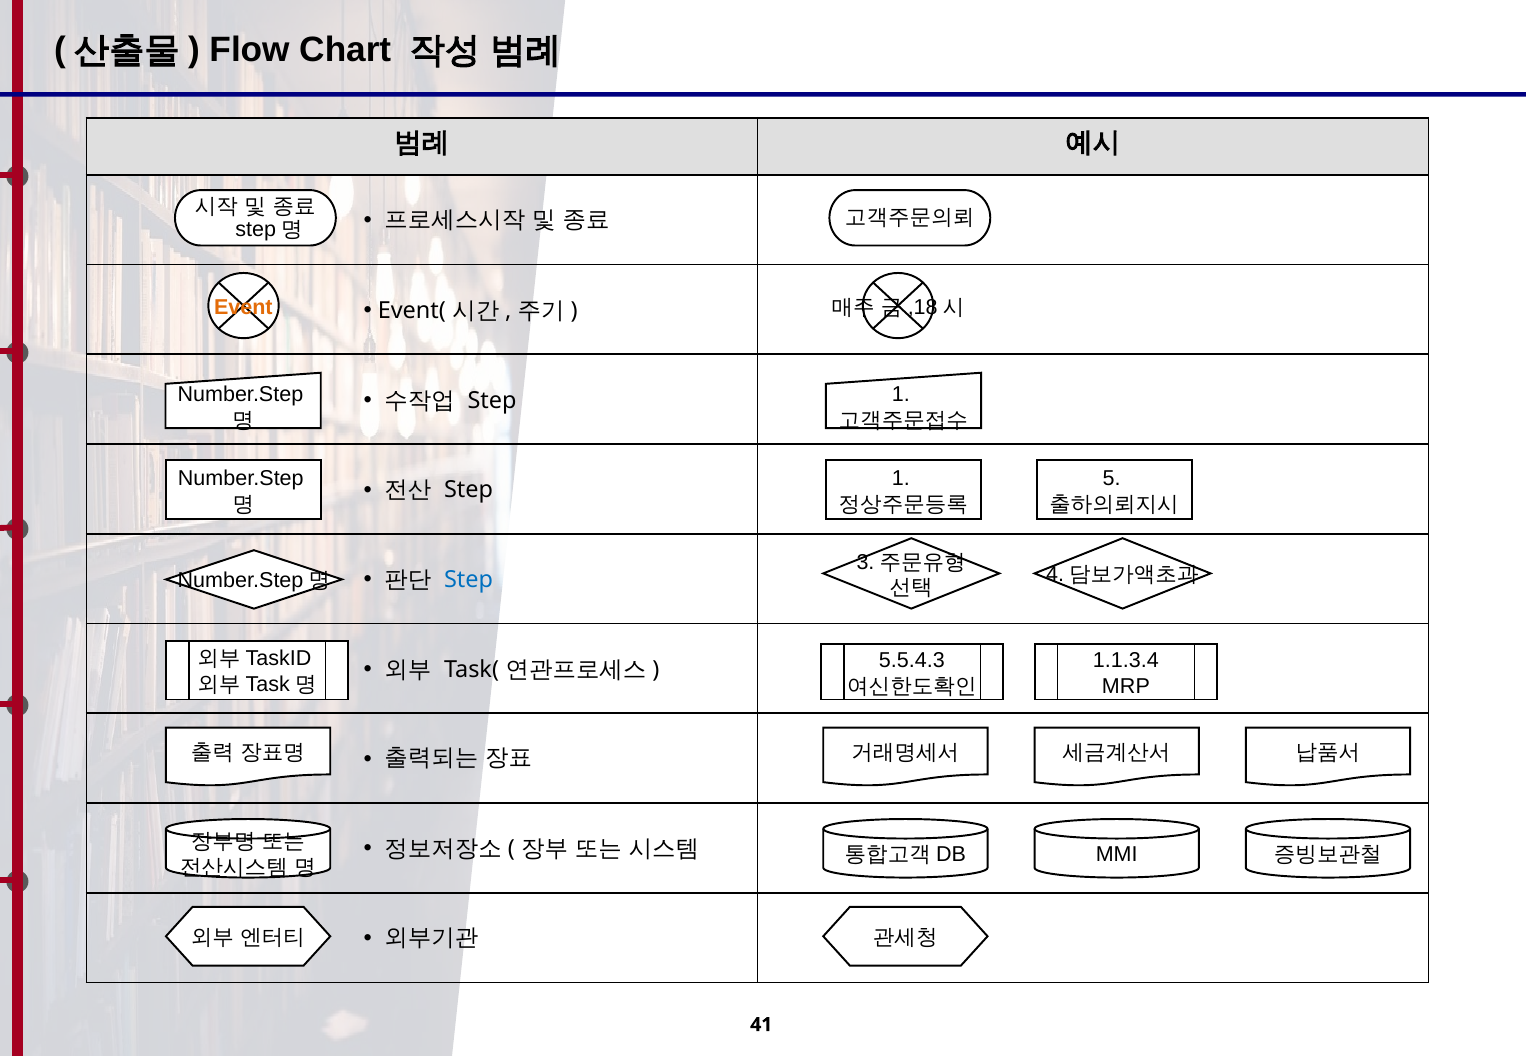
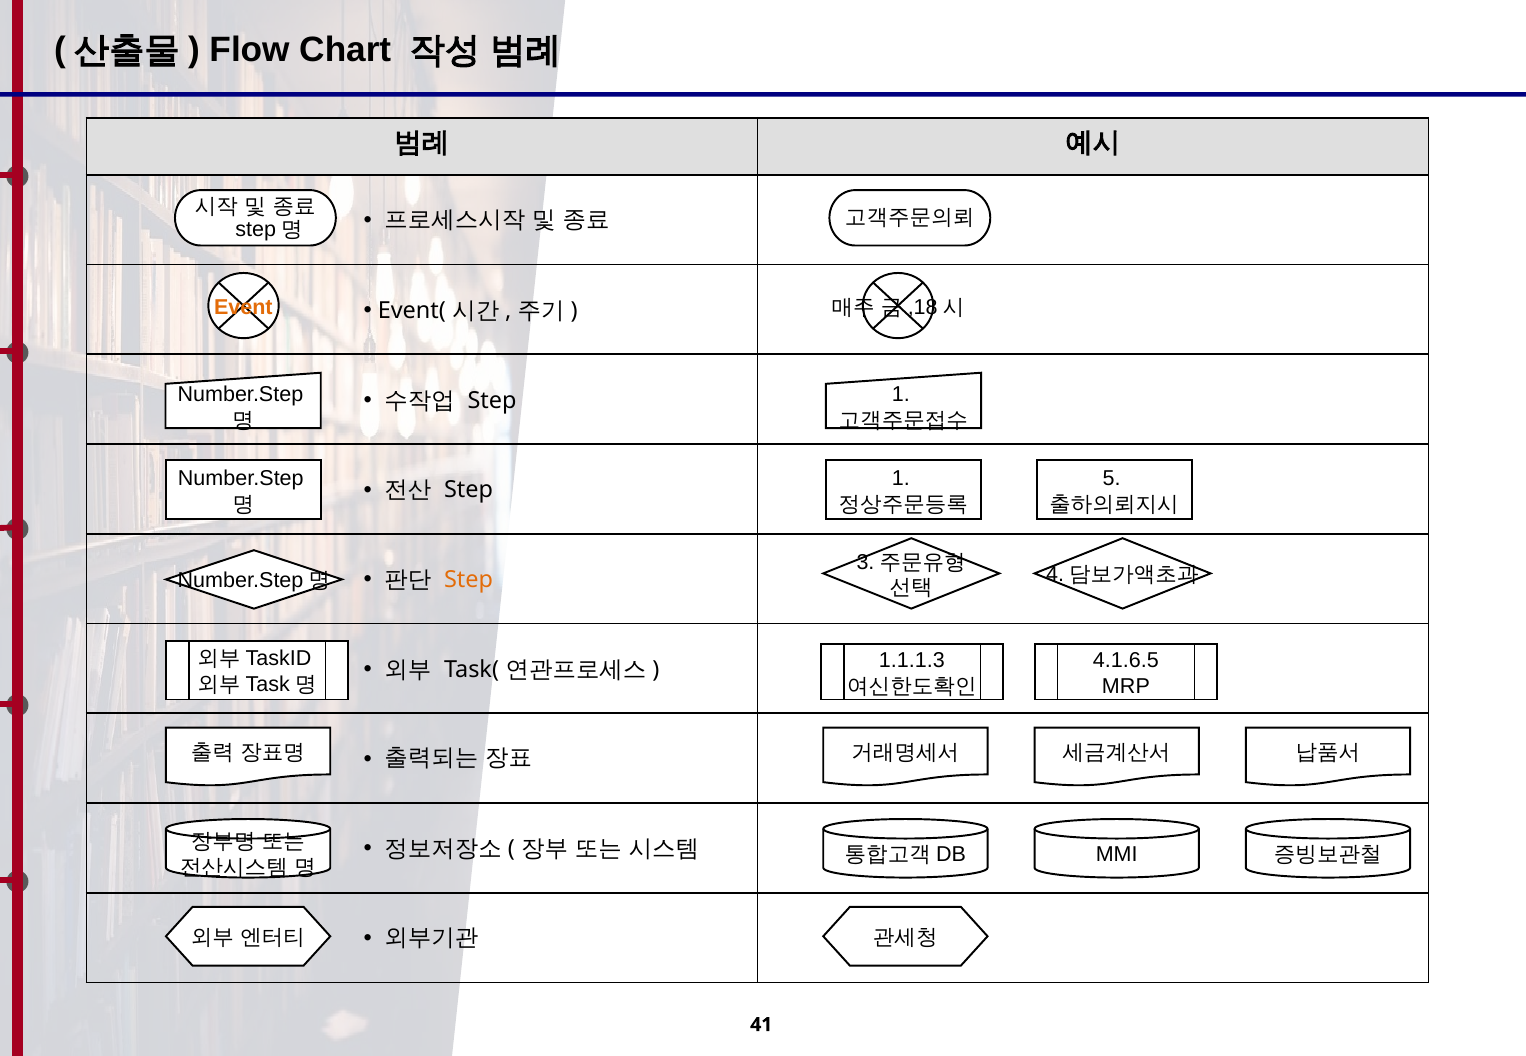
Step at (469, 580) colour: blue -> orange
5.5.4.3: 5.5.4.3 -> 1.1.1.3
1.1.3.4: 1.1.3.4 -> 4.1.6.5
